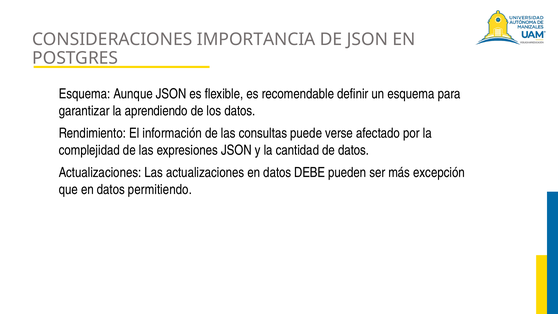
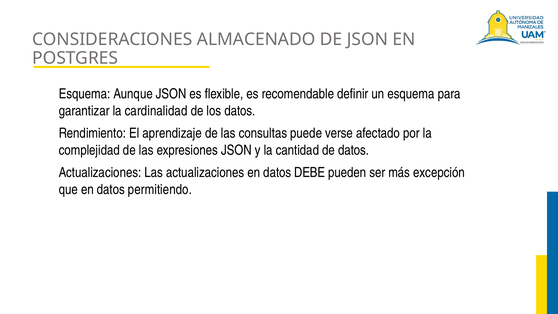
IMPORTANCIA: IMPORTANCIA -> ALMACENADO
aprendiendo: aprendiendo -> cardinalidad
información: información -> aprendizaje
